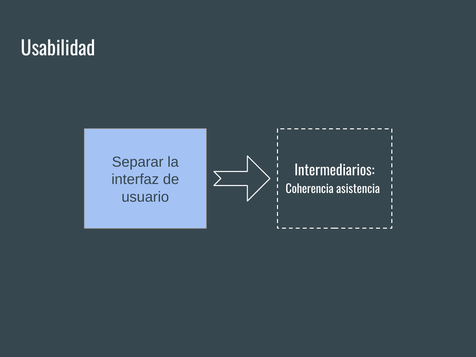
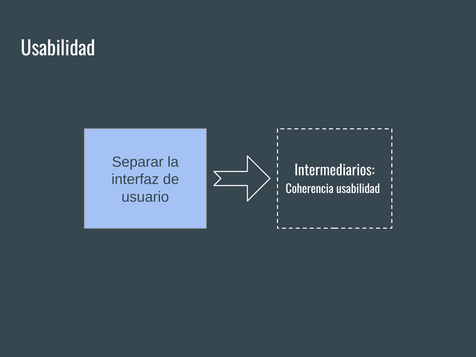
Coherencia asistencia: asistencia -> usabilidad
